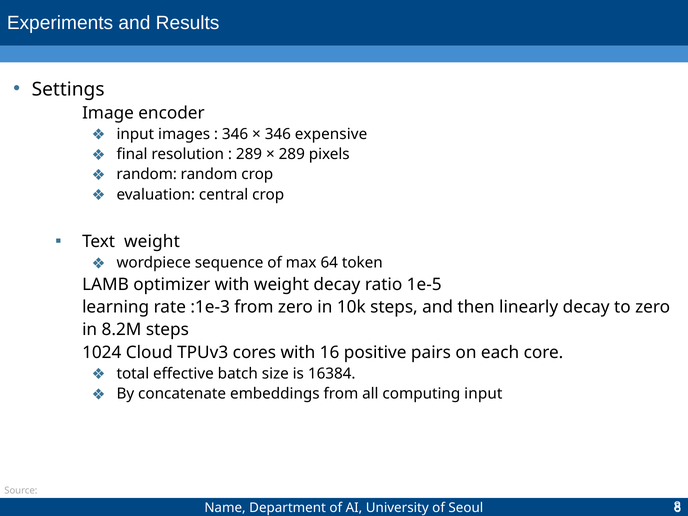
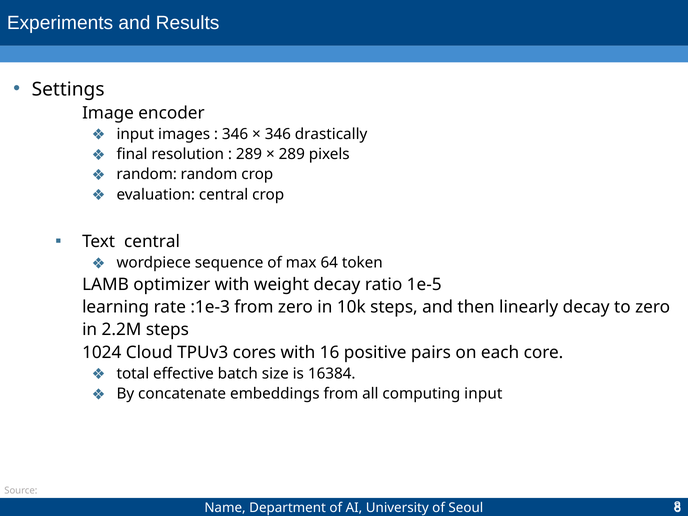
expensive: expensive -> drastically
Text weight: weight -> central
8.2M: 8.2M -> 2.2M
